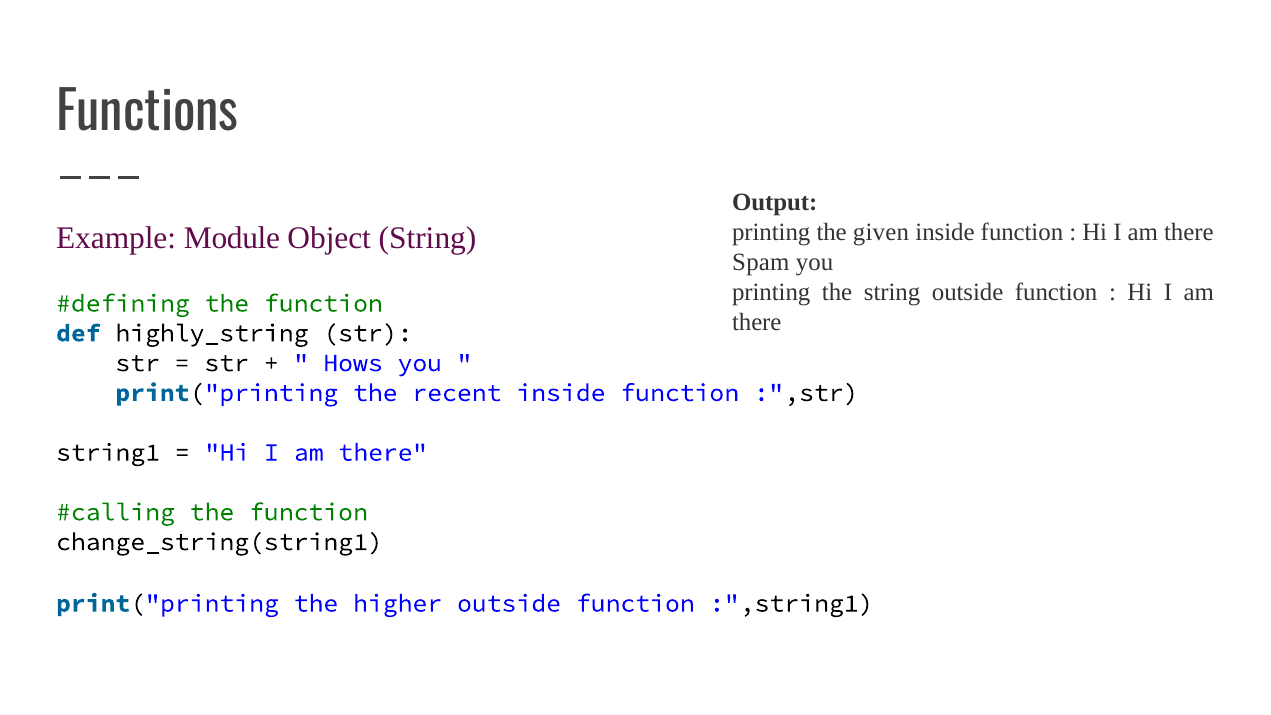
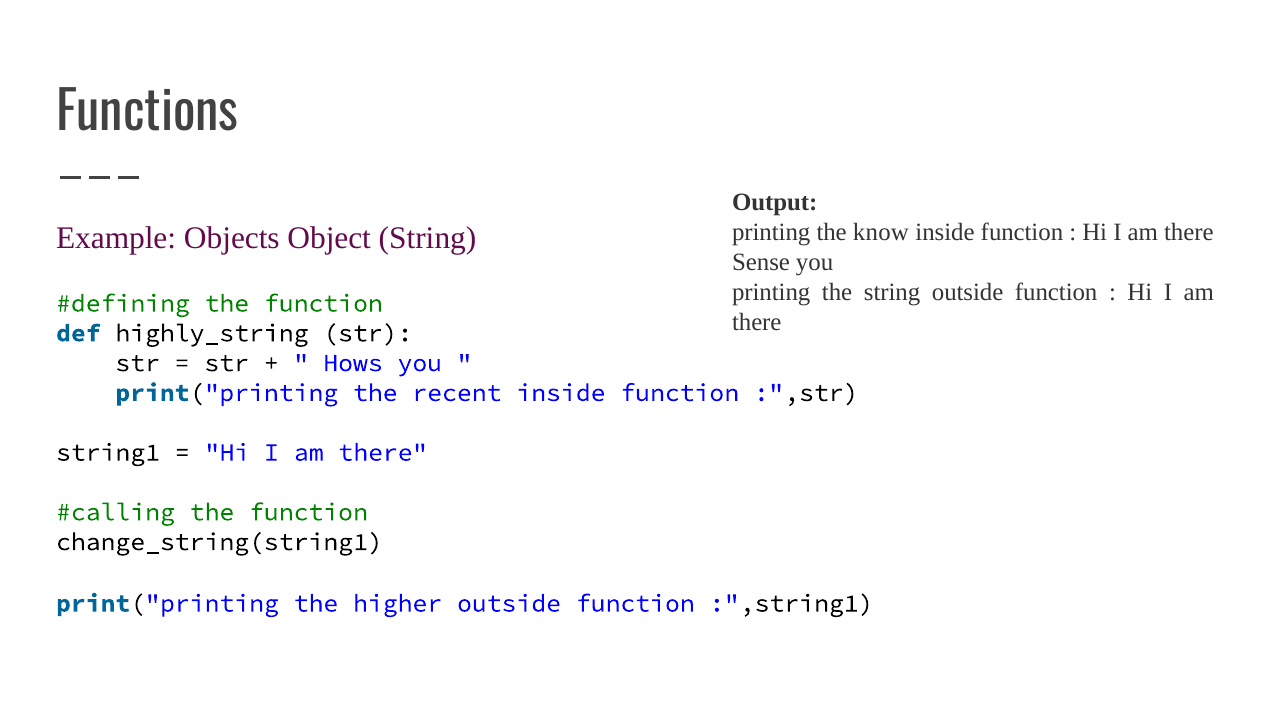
given: given -> know
Module: Module -> Objects
Spam: Spam -> Sense
